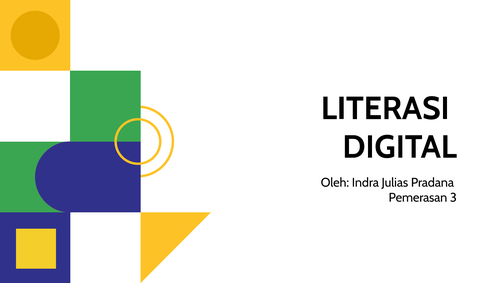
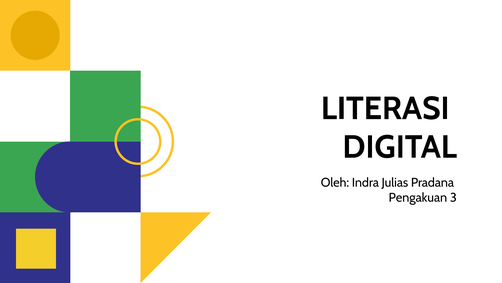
Pemerasan: Pemerasan -> Pengakuan
